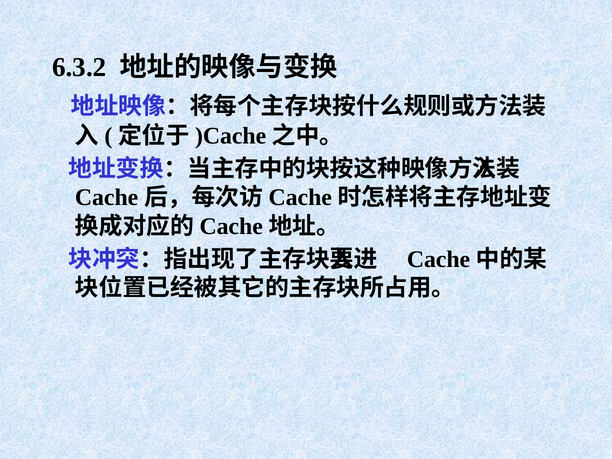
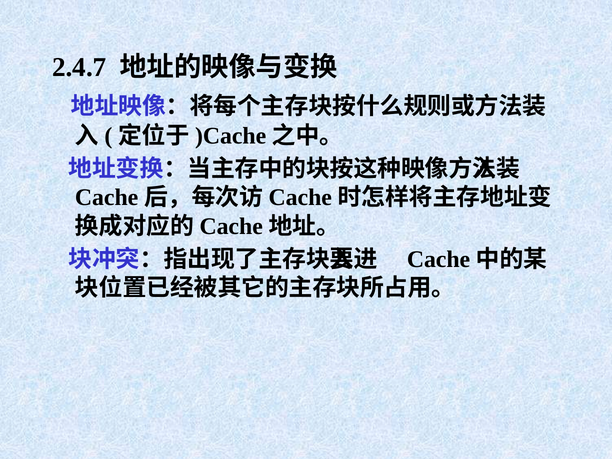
6.3.2: 6.3.2 -> 2.4.7
